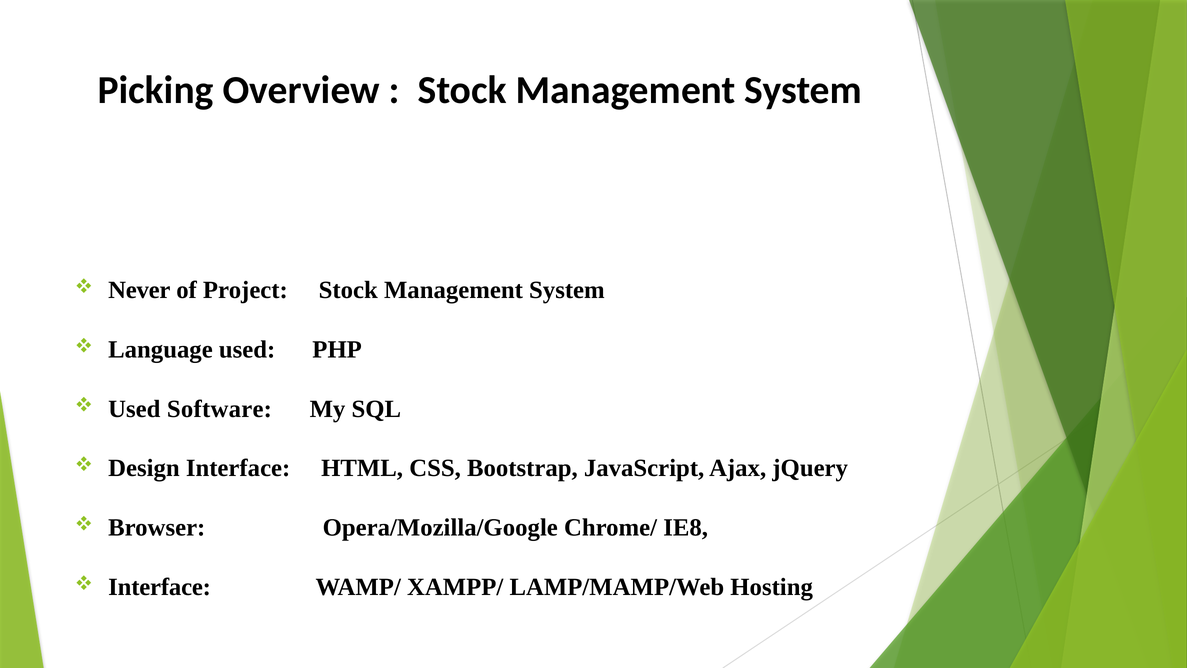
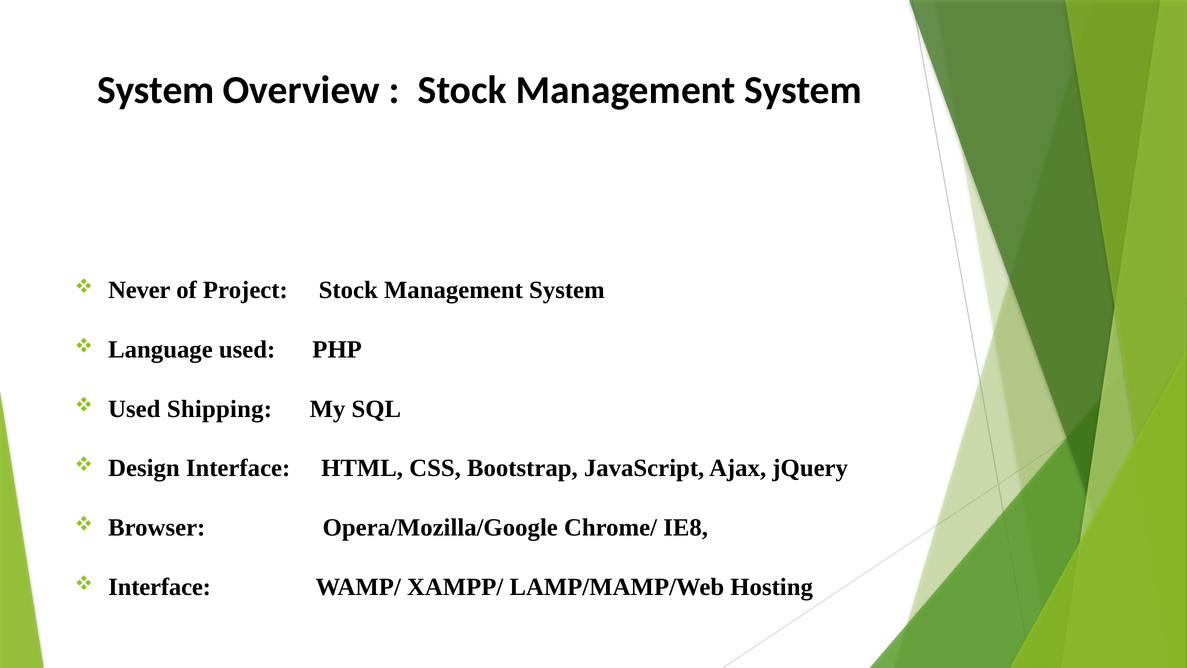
Picking at (156, 90): Picking -> System
Software: Software -> Shipping
